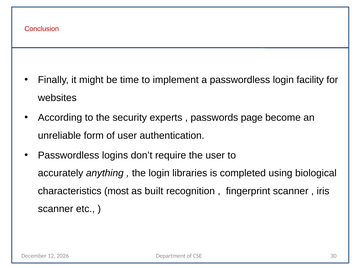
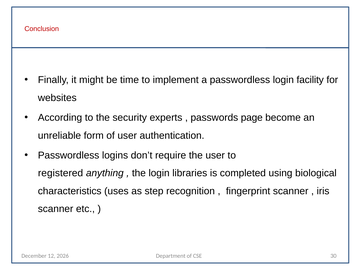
accurately: accurately -> registered
most: most -> uses
built: built -> step
